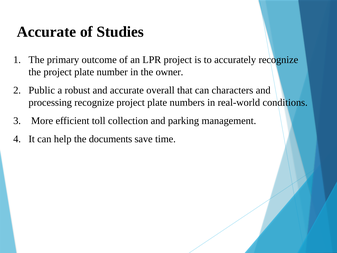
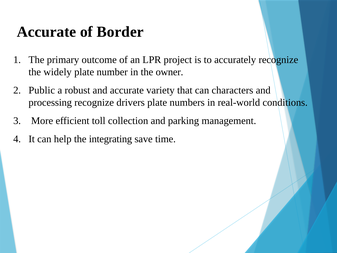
Studies: Studies -> Border
the project: project -> widely
overall: overall -> variety
recognize project: project -> drivers
documents: documents -> integrating
